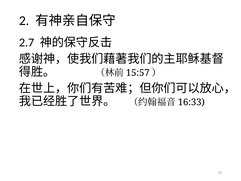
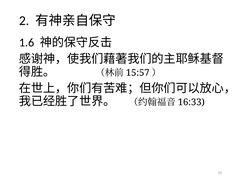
2.7: 2.7 -> 1.6
